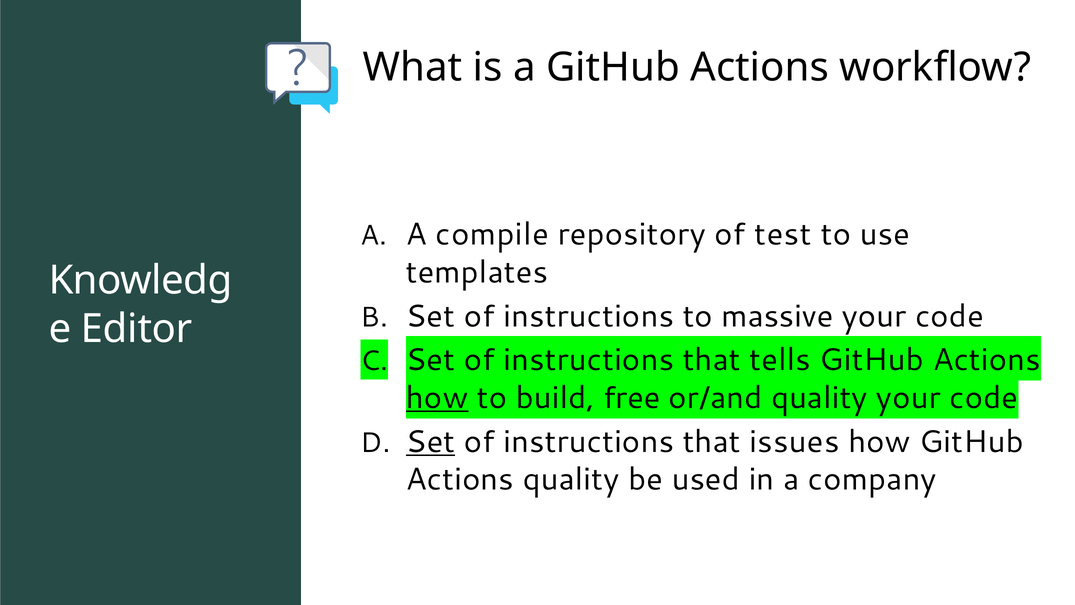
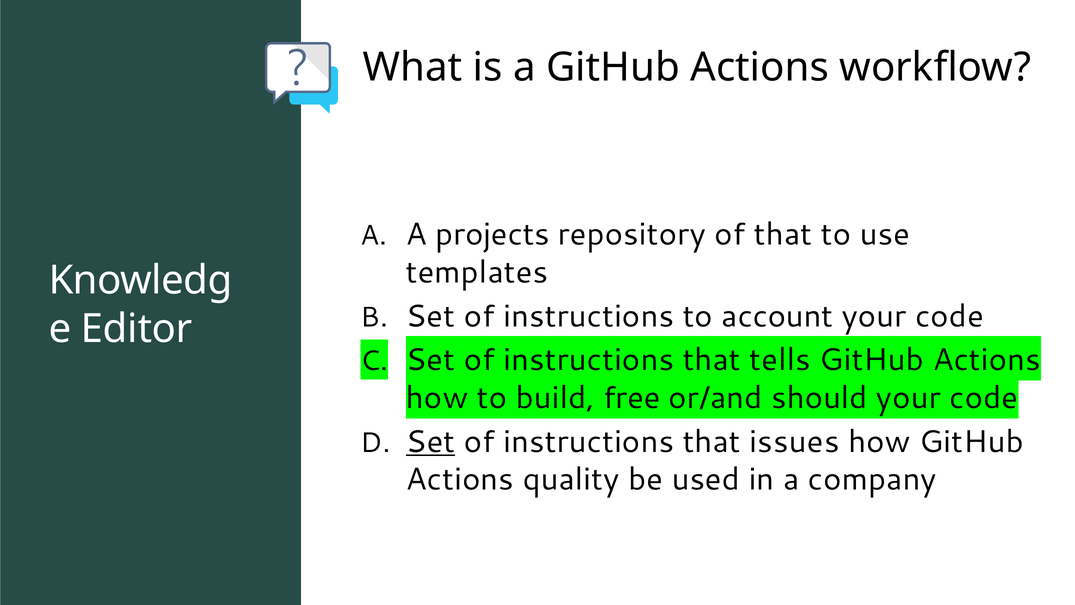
compile: compile -> projects
of test: test -> that
massive: massive -> account
how at (437, 398) underline: present -> none
or/and quality: quality -> should
